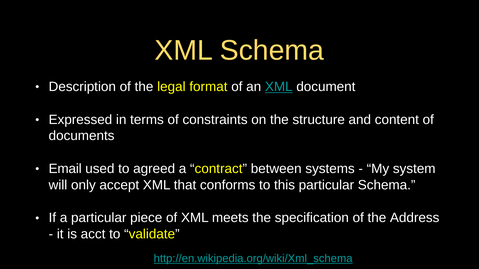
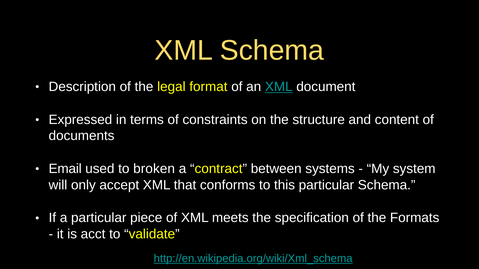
agreed: agreed -> broken
Address: Address -> Formats
